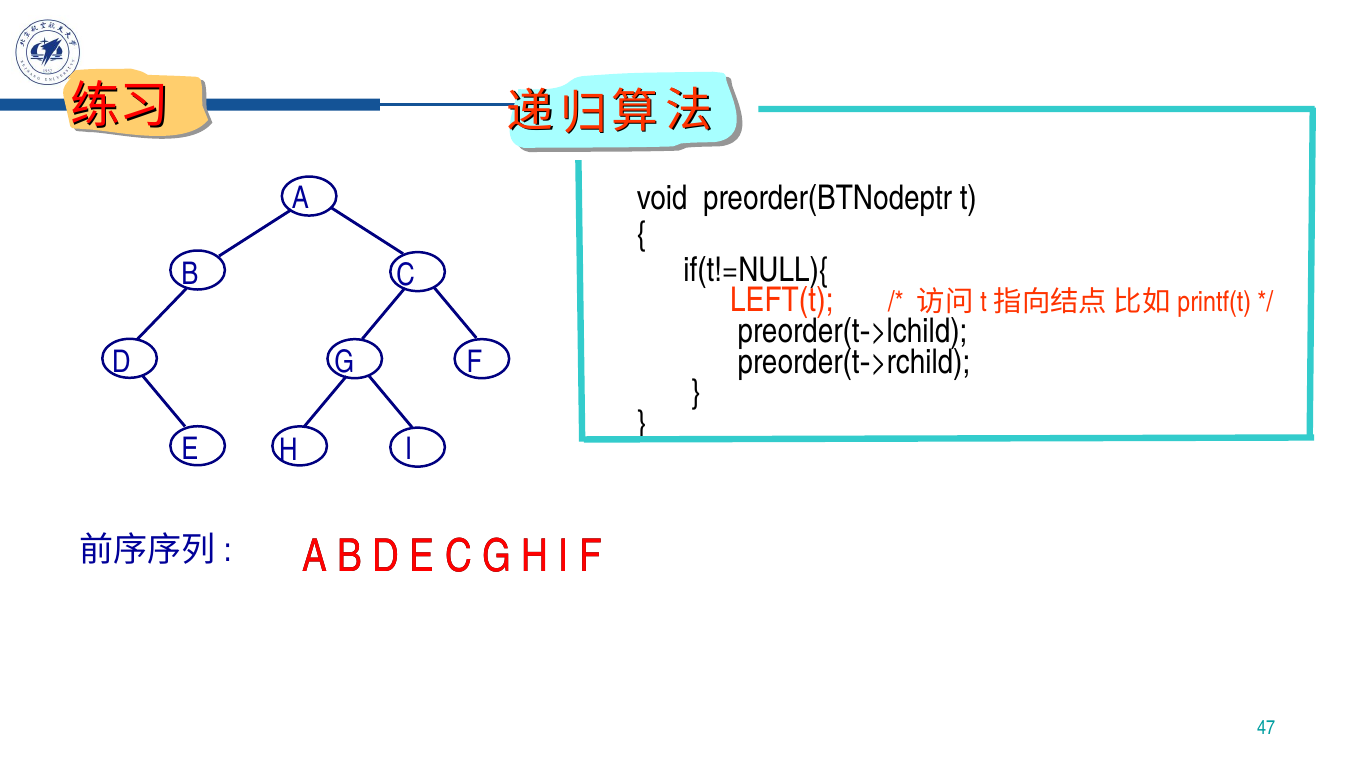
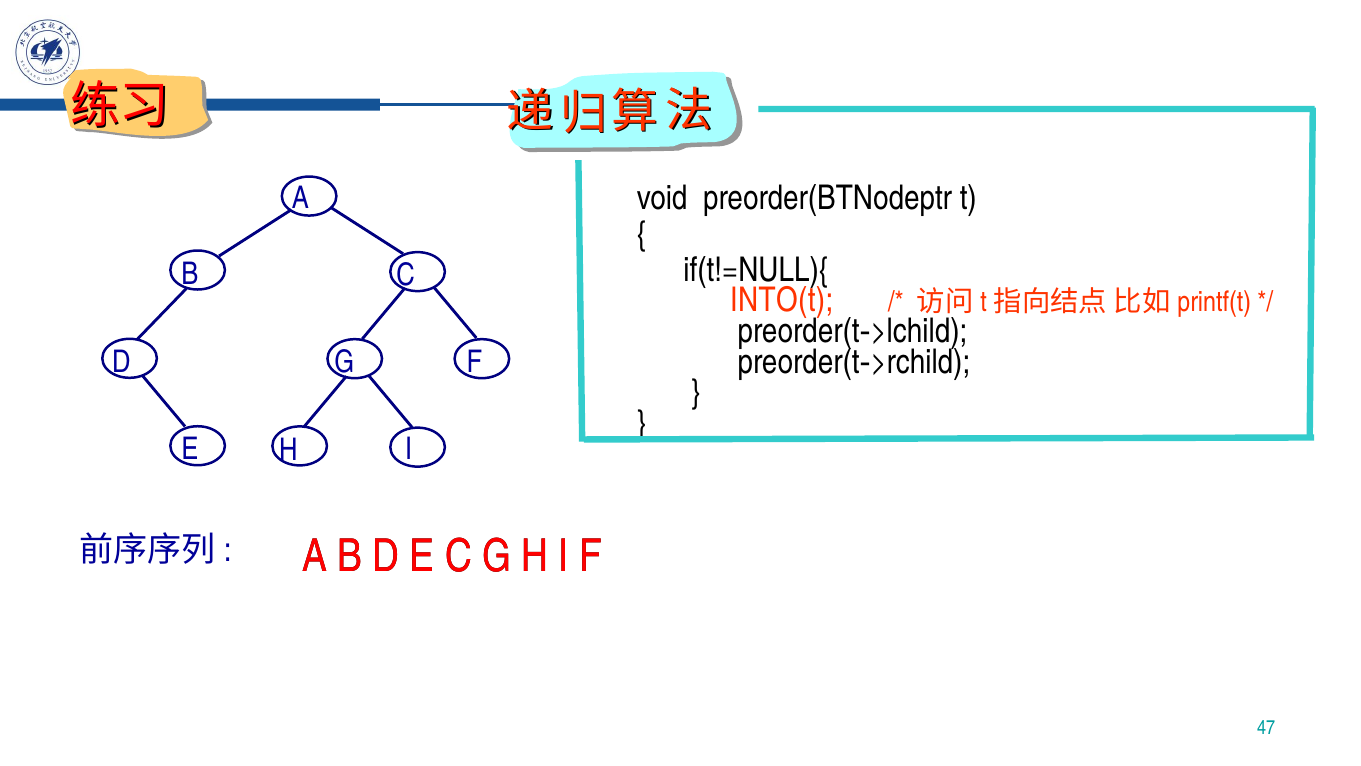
LEFT(t: LEFT(t -> INTO(t
